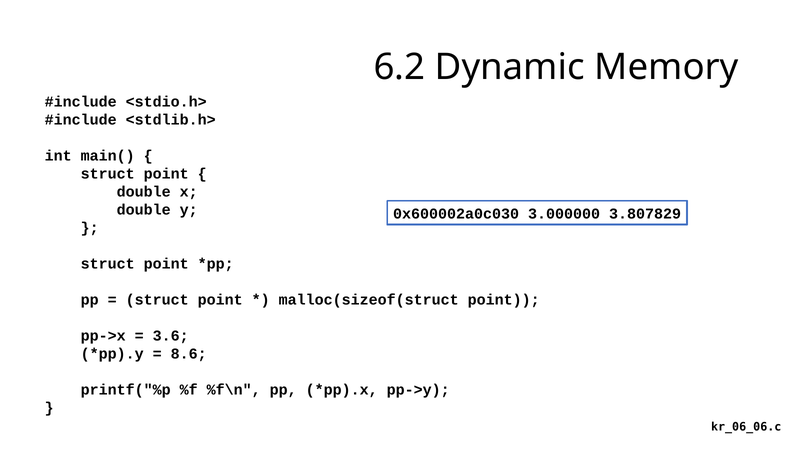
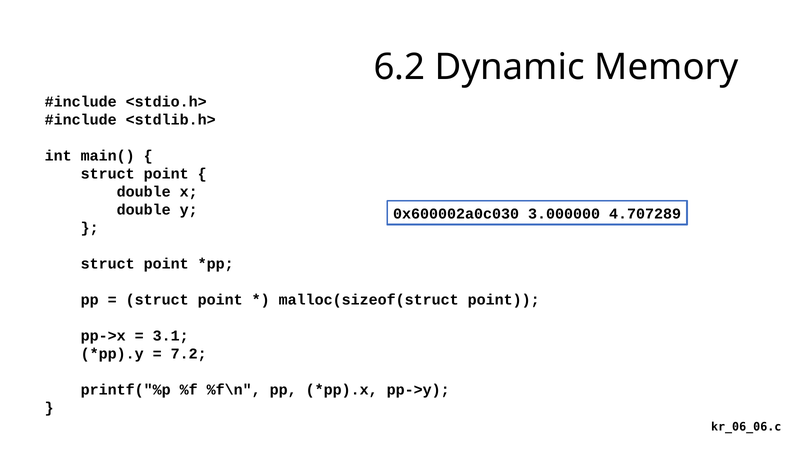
3.807829: 3.807829 -> 4.707289
3.6: 3.6 -> 3.1
8.6: 8.6 -> 7.2
